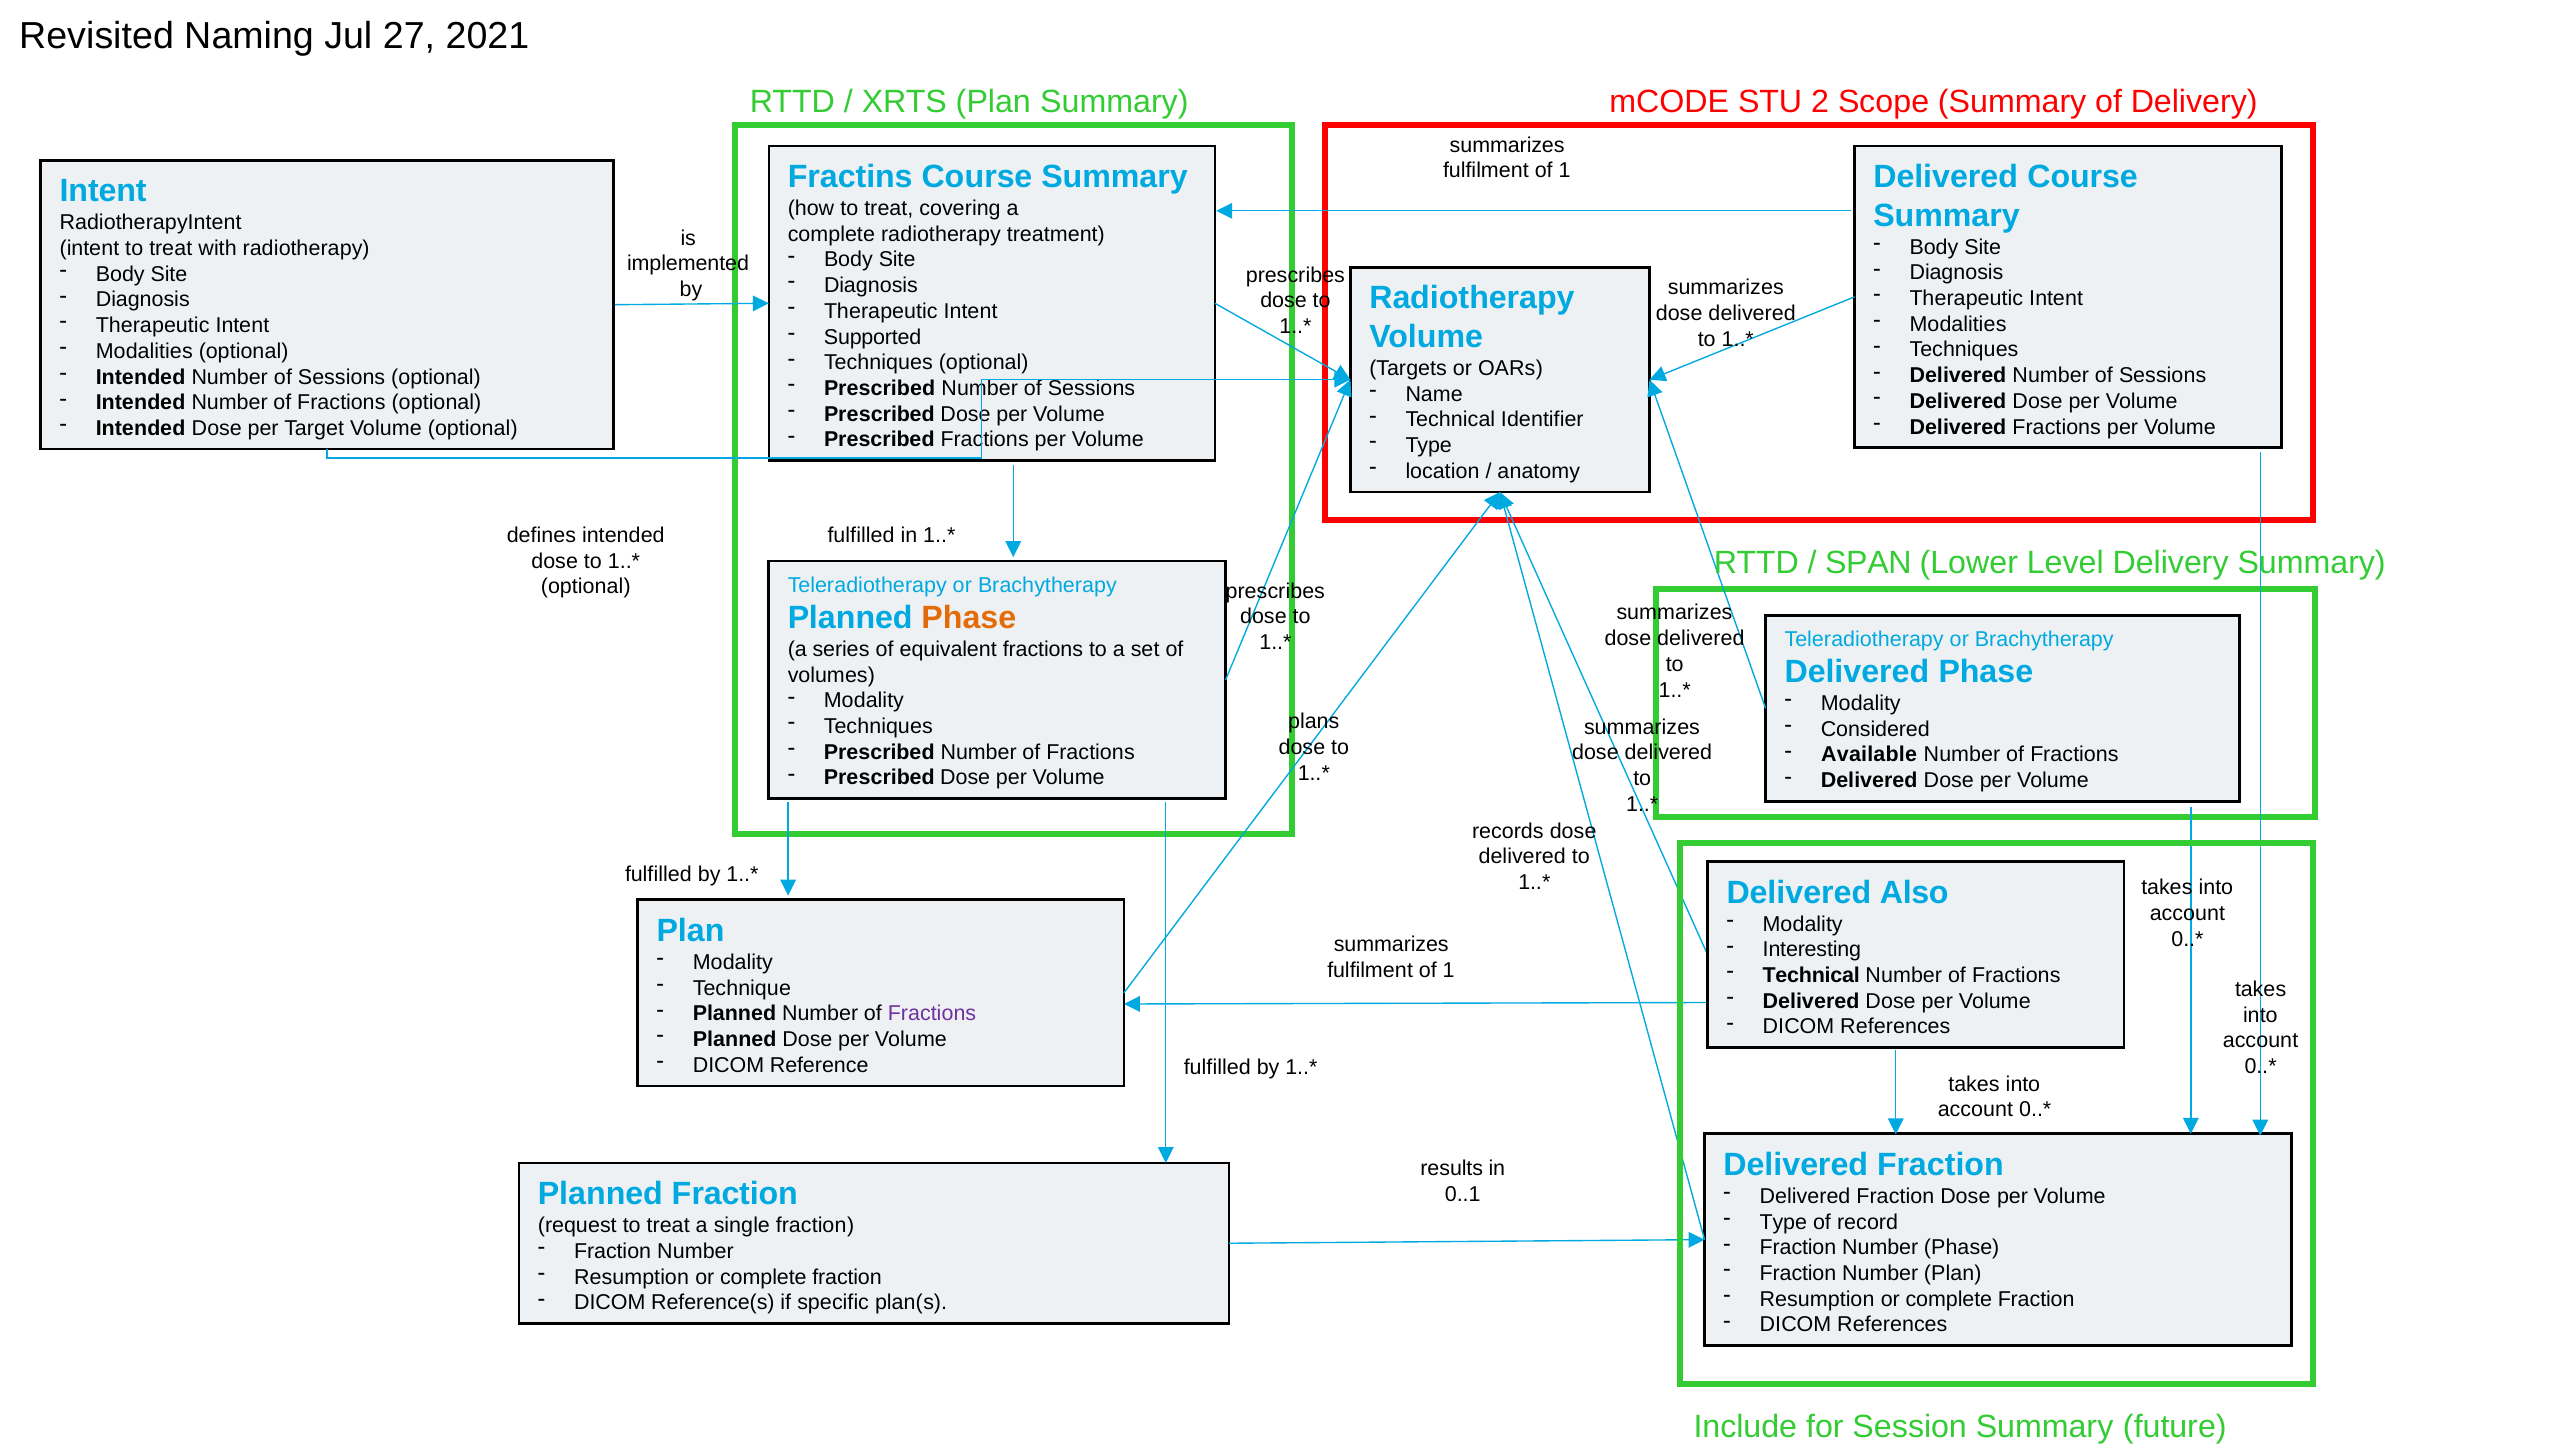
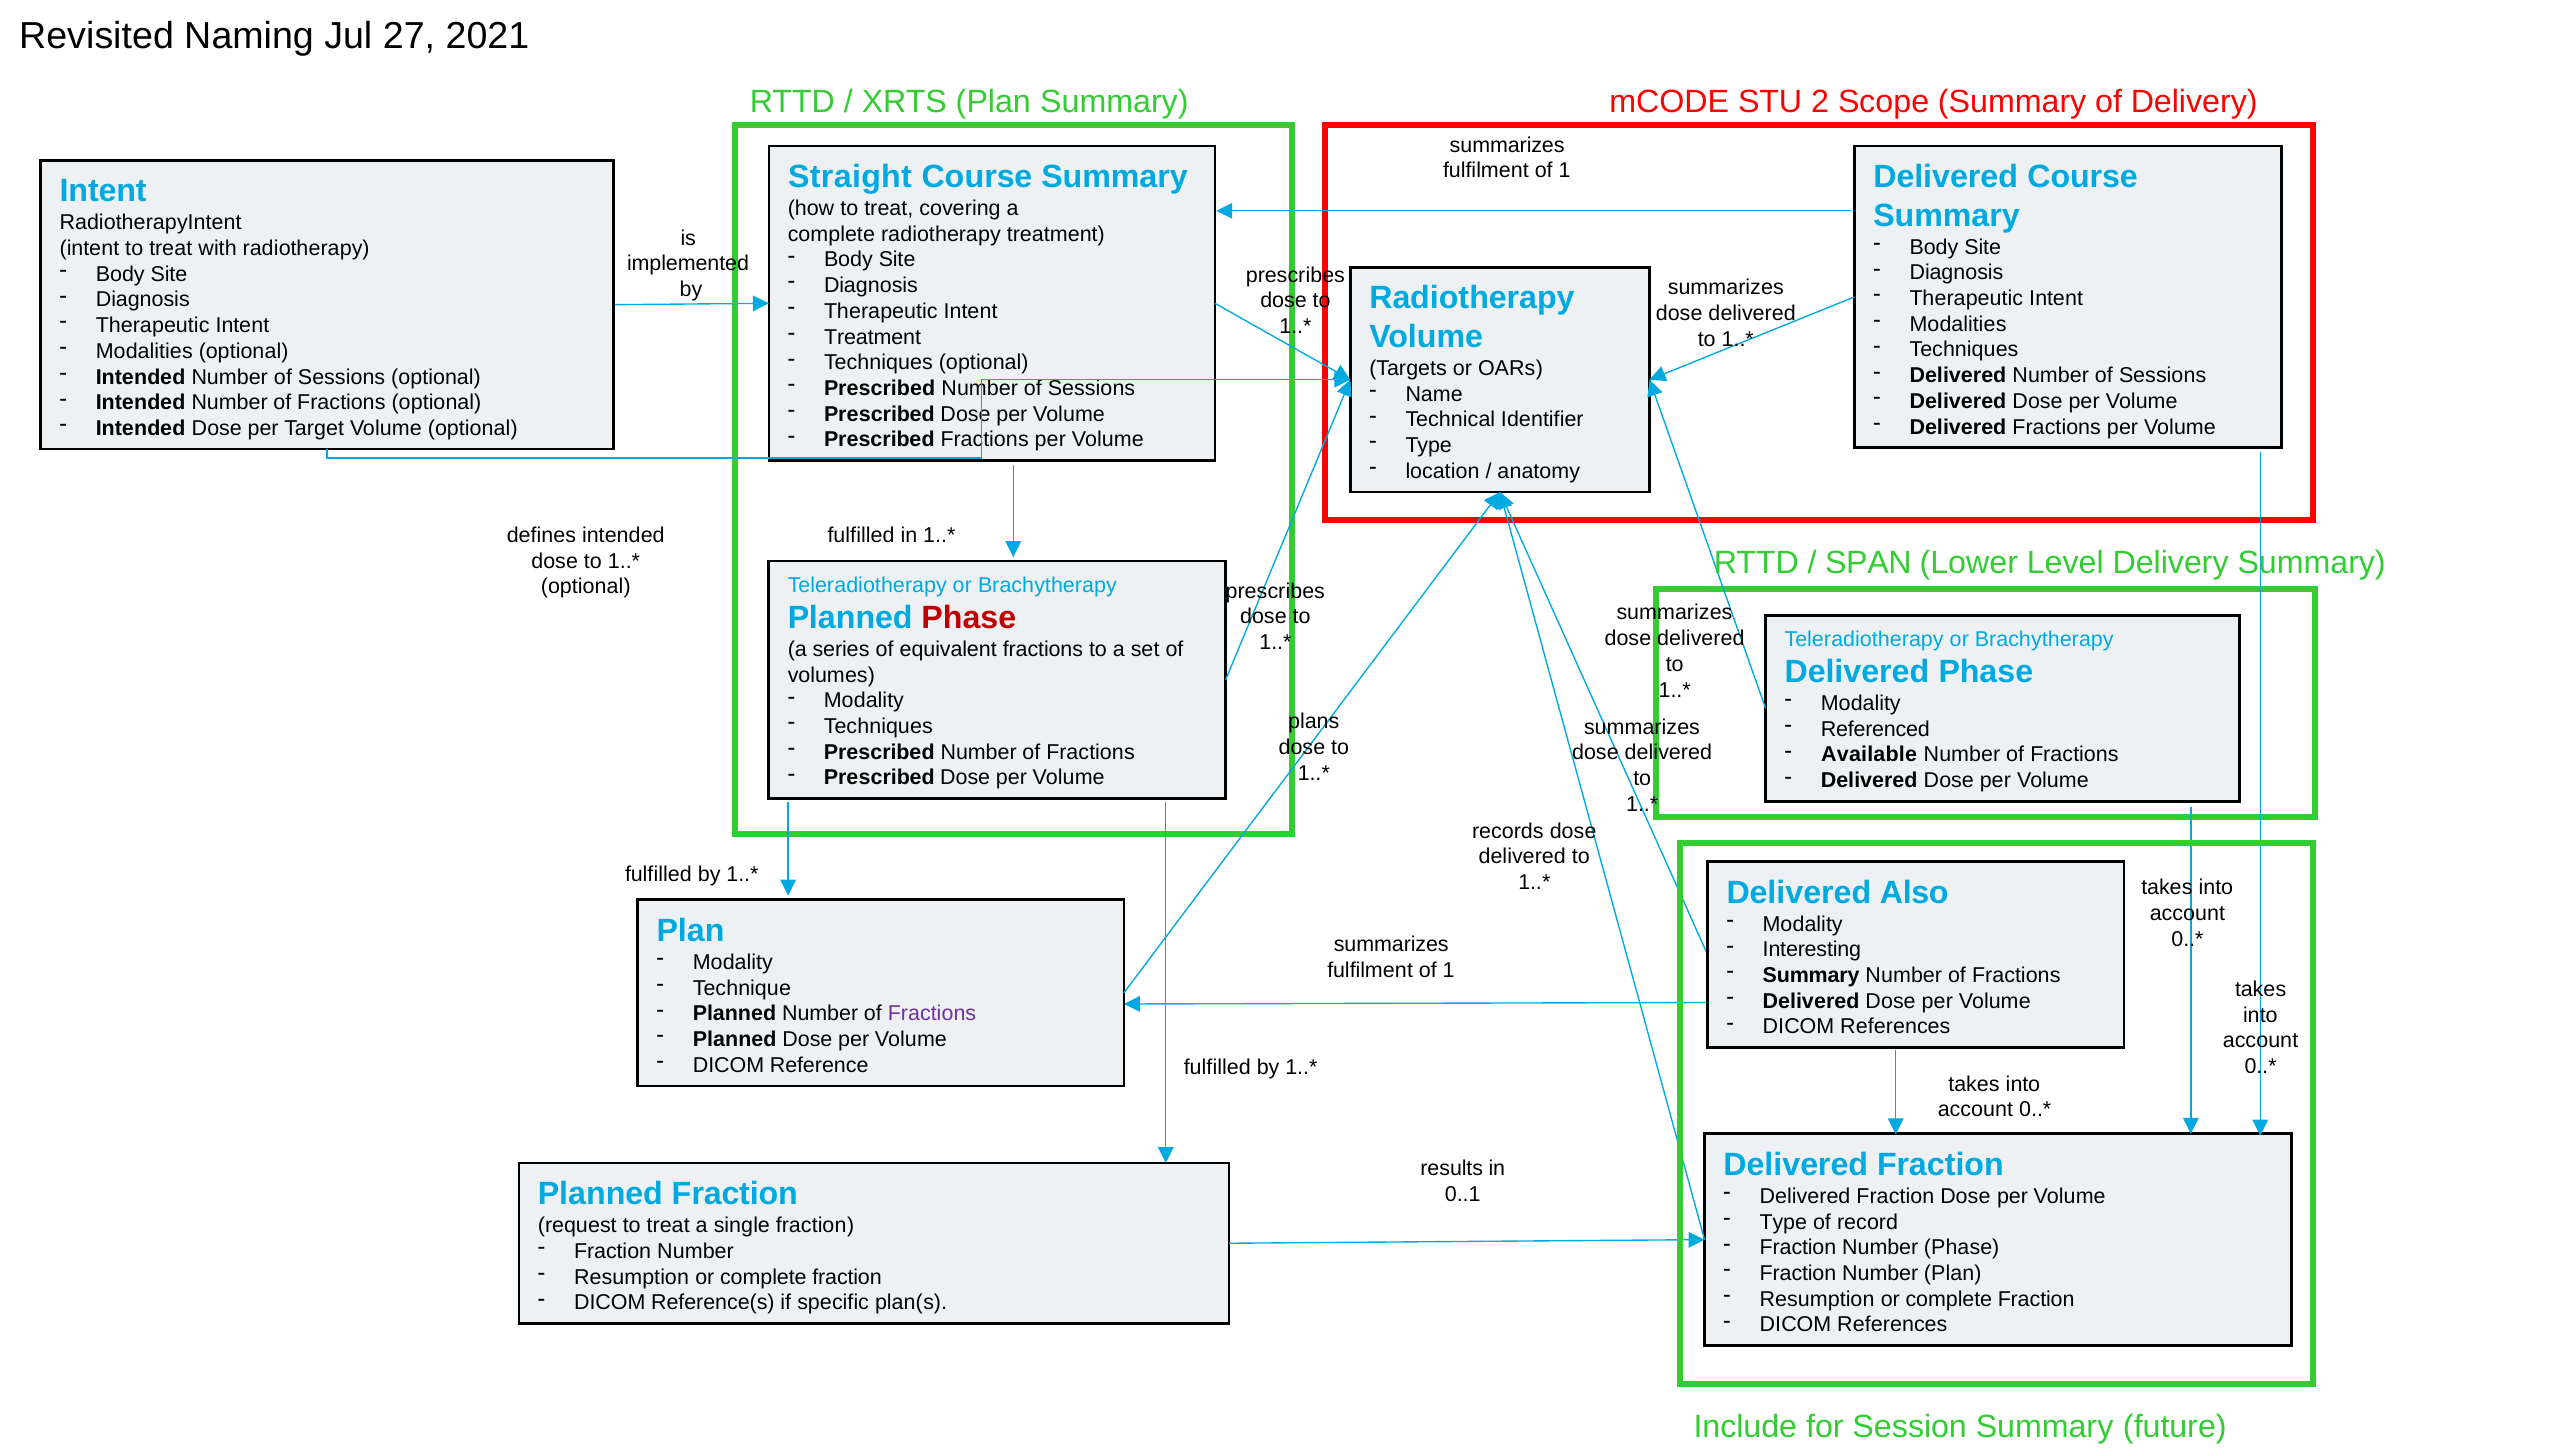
Fractins: Fractins -> Straight
Supported at (873, 337): Supported -> Treatment
Phase at (969, 618) colour: orange -> red
Considered: Considered -> Referenced
Technical at (1811, 975): Technical -> Summary
